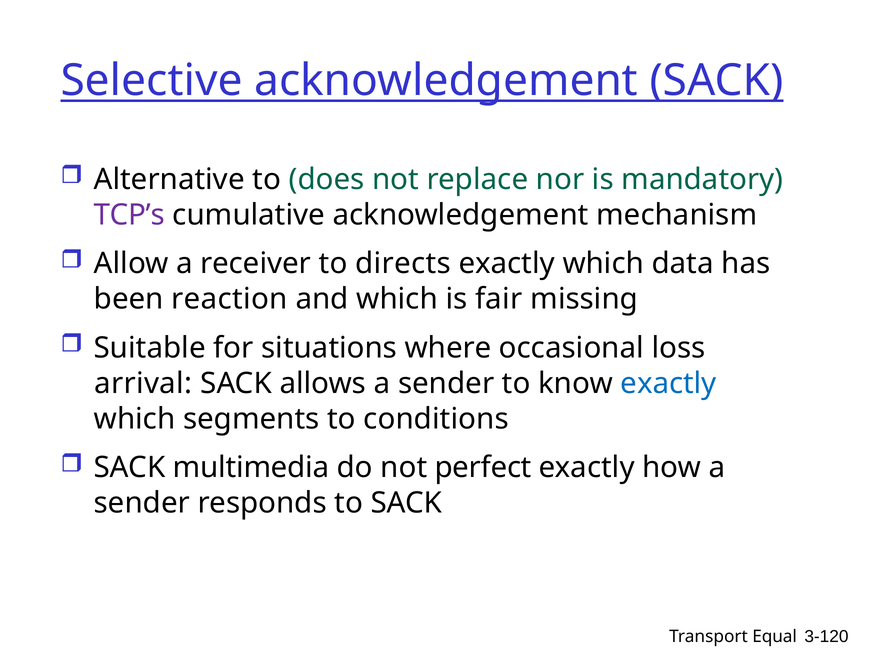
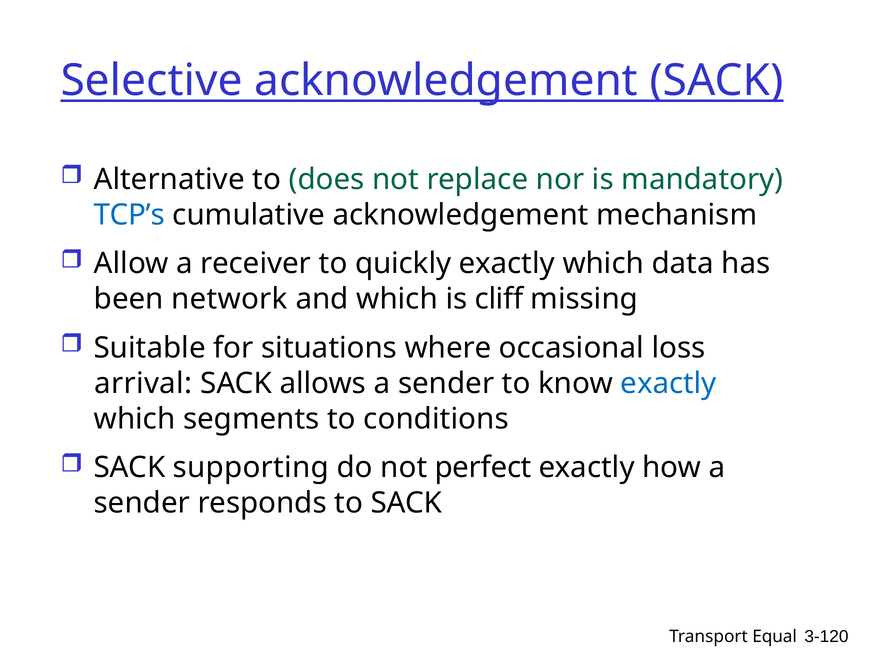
TCP’s colour: purple -> blue
directs: directs -> quickly
reaction: reaction -> network
fair: fair -> cliff
multimedia: multimedia -> supporting
